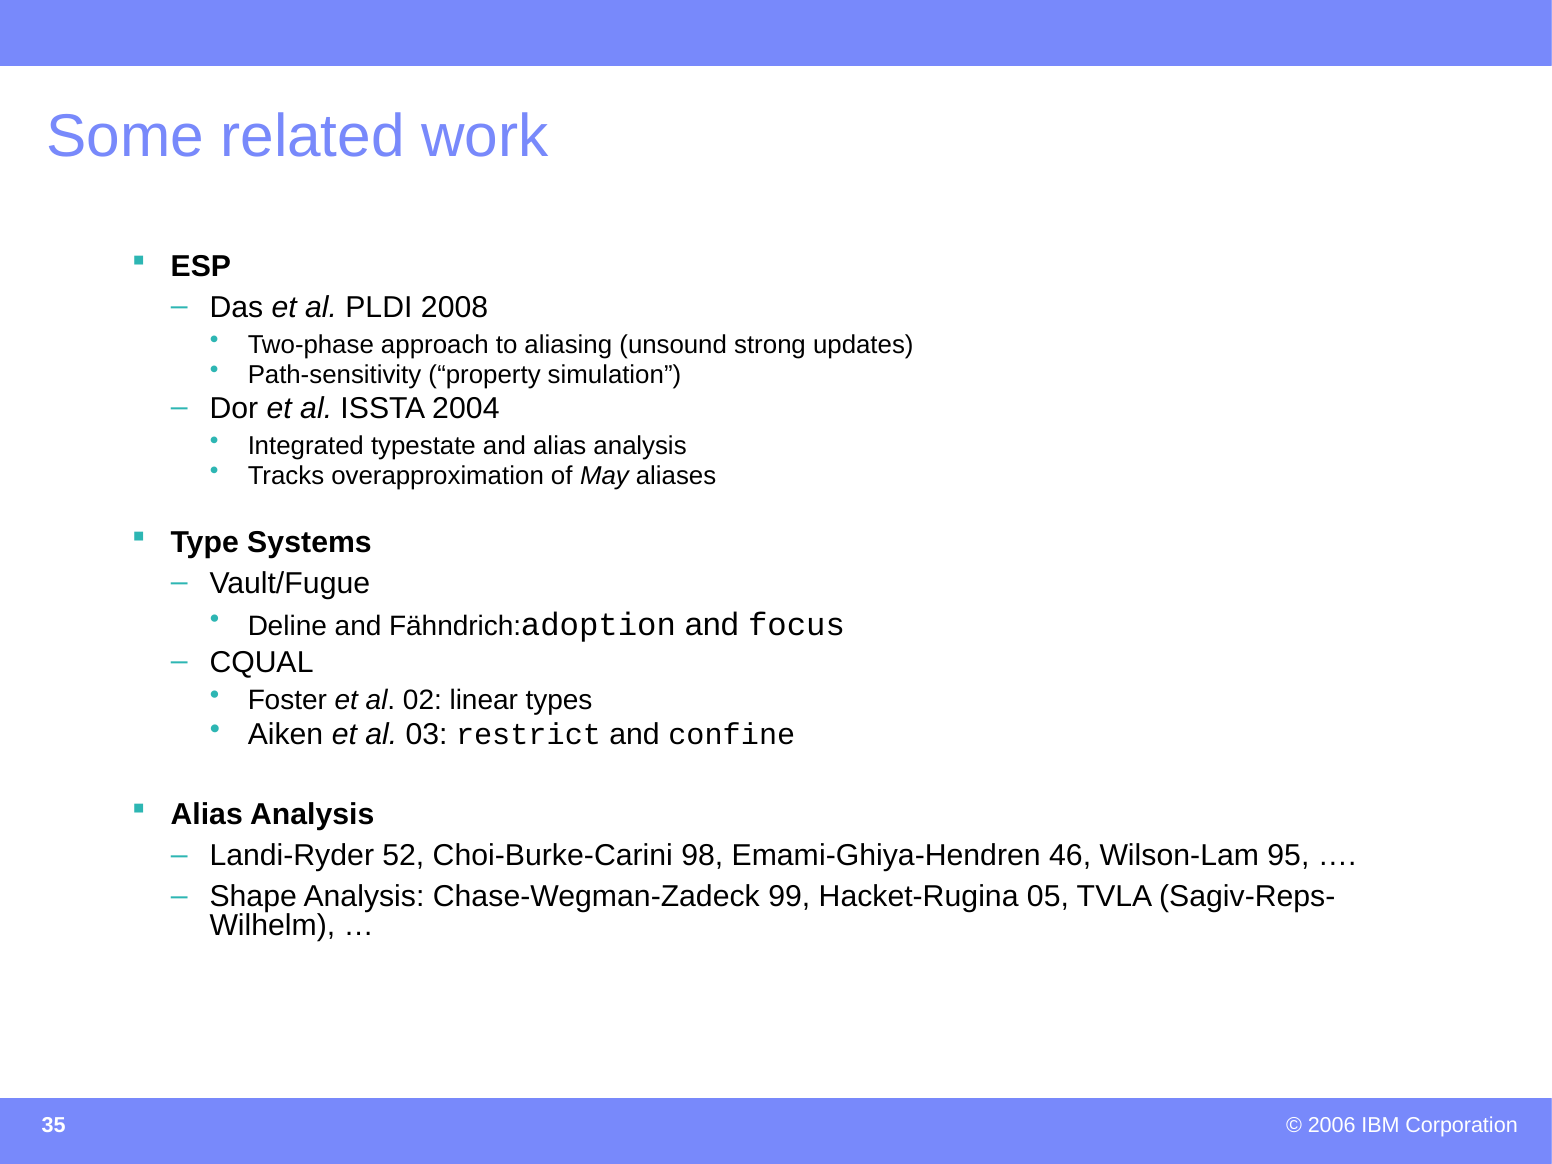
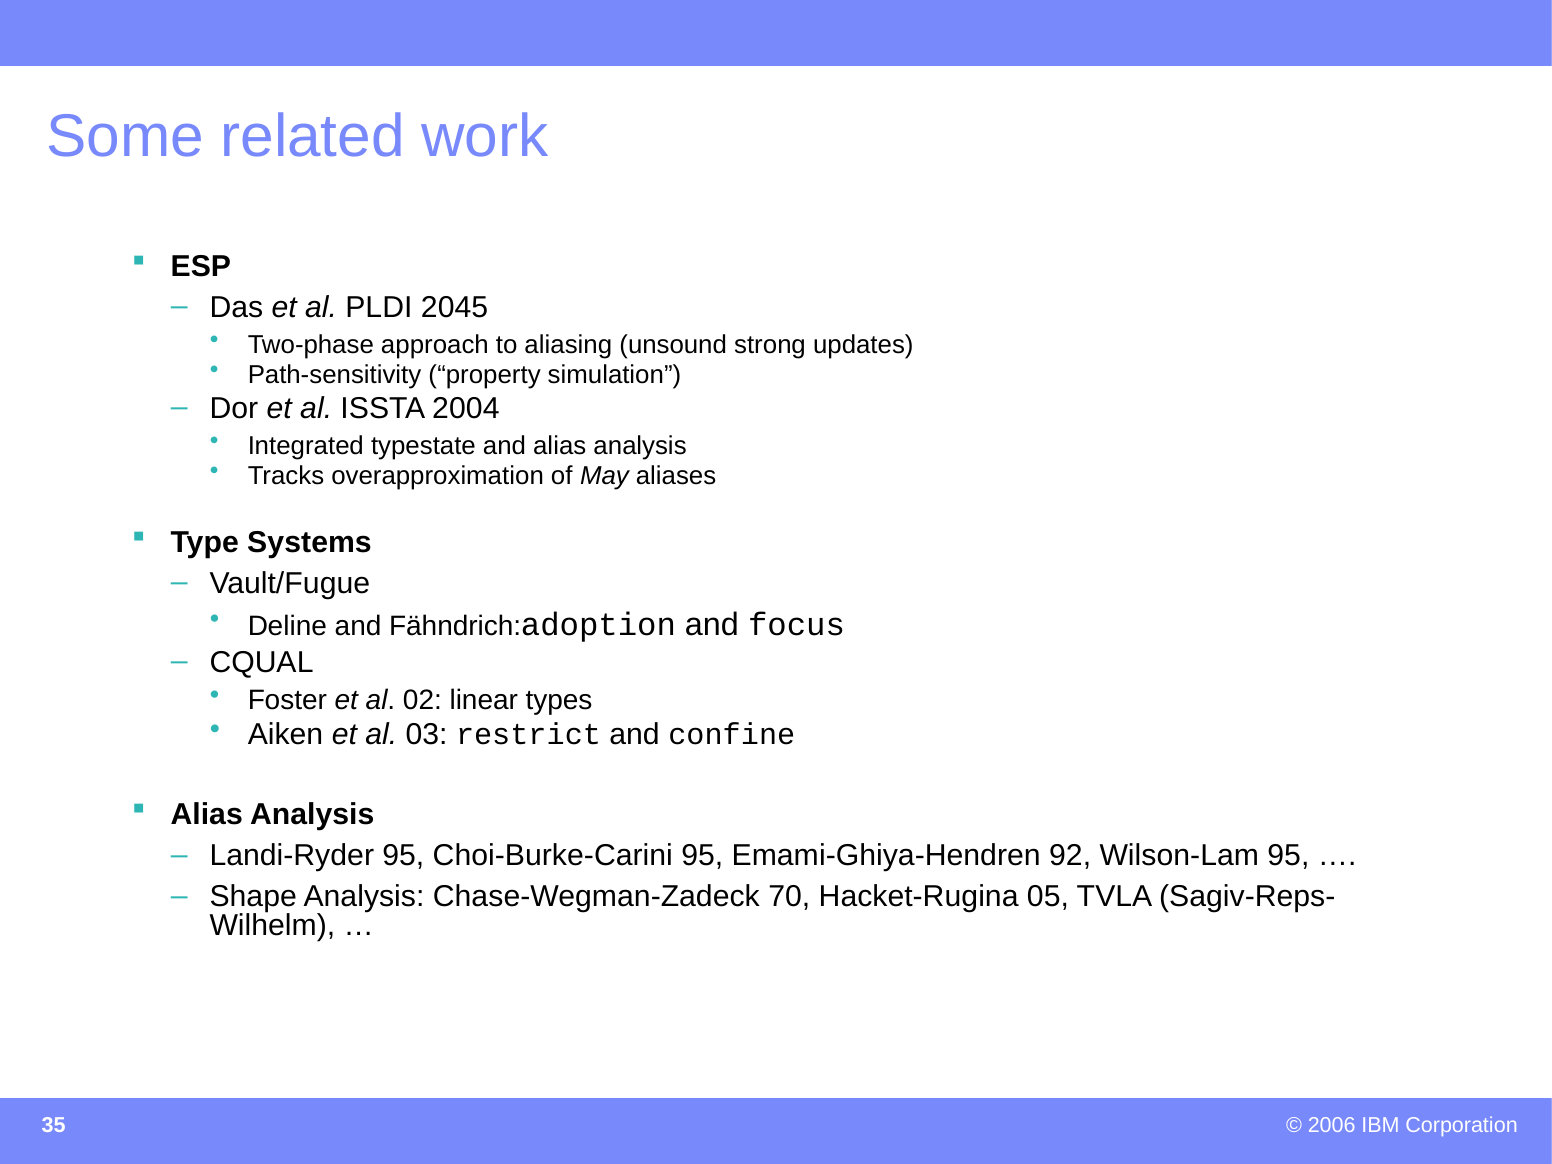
2008: 2008 -> 2045
Landi-Ryder 52: 52 -> 95
Choi-Burke-Carini 98: 98 -> 95
46: 46 -> 92
99: 99 -> 70
